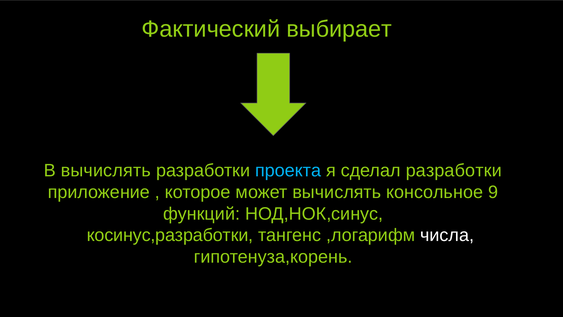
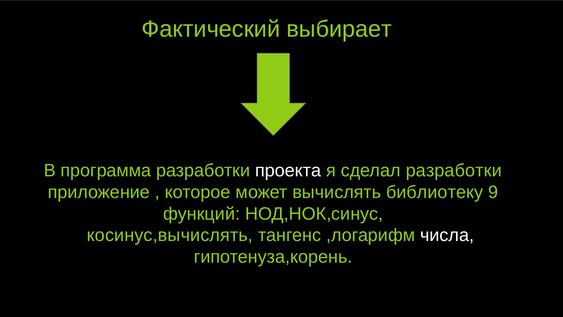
В вычислять: вычислять -> программа
проекта colour: light blue -> white
консольное: консольное -> библиотеку
косинус,разработки: косинус,разработки -> косинус,вычислять
